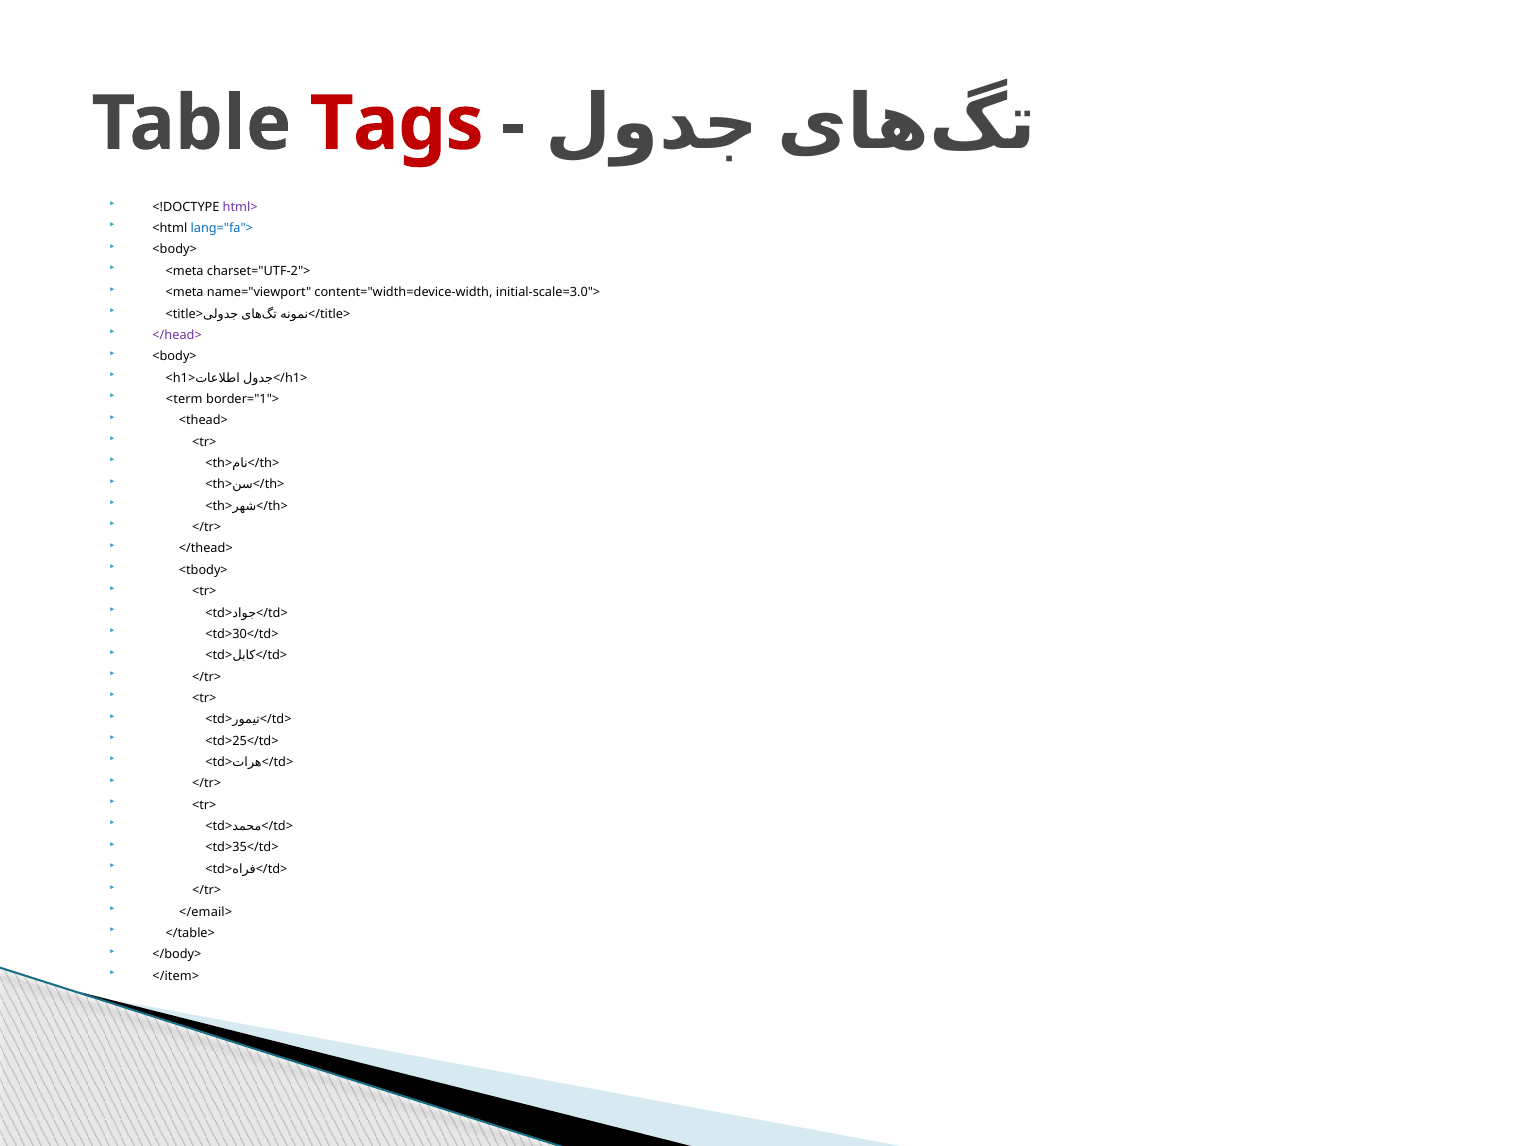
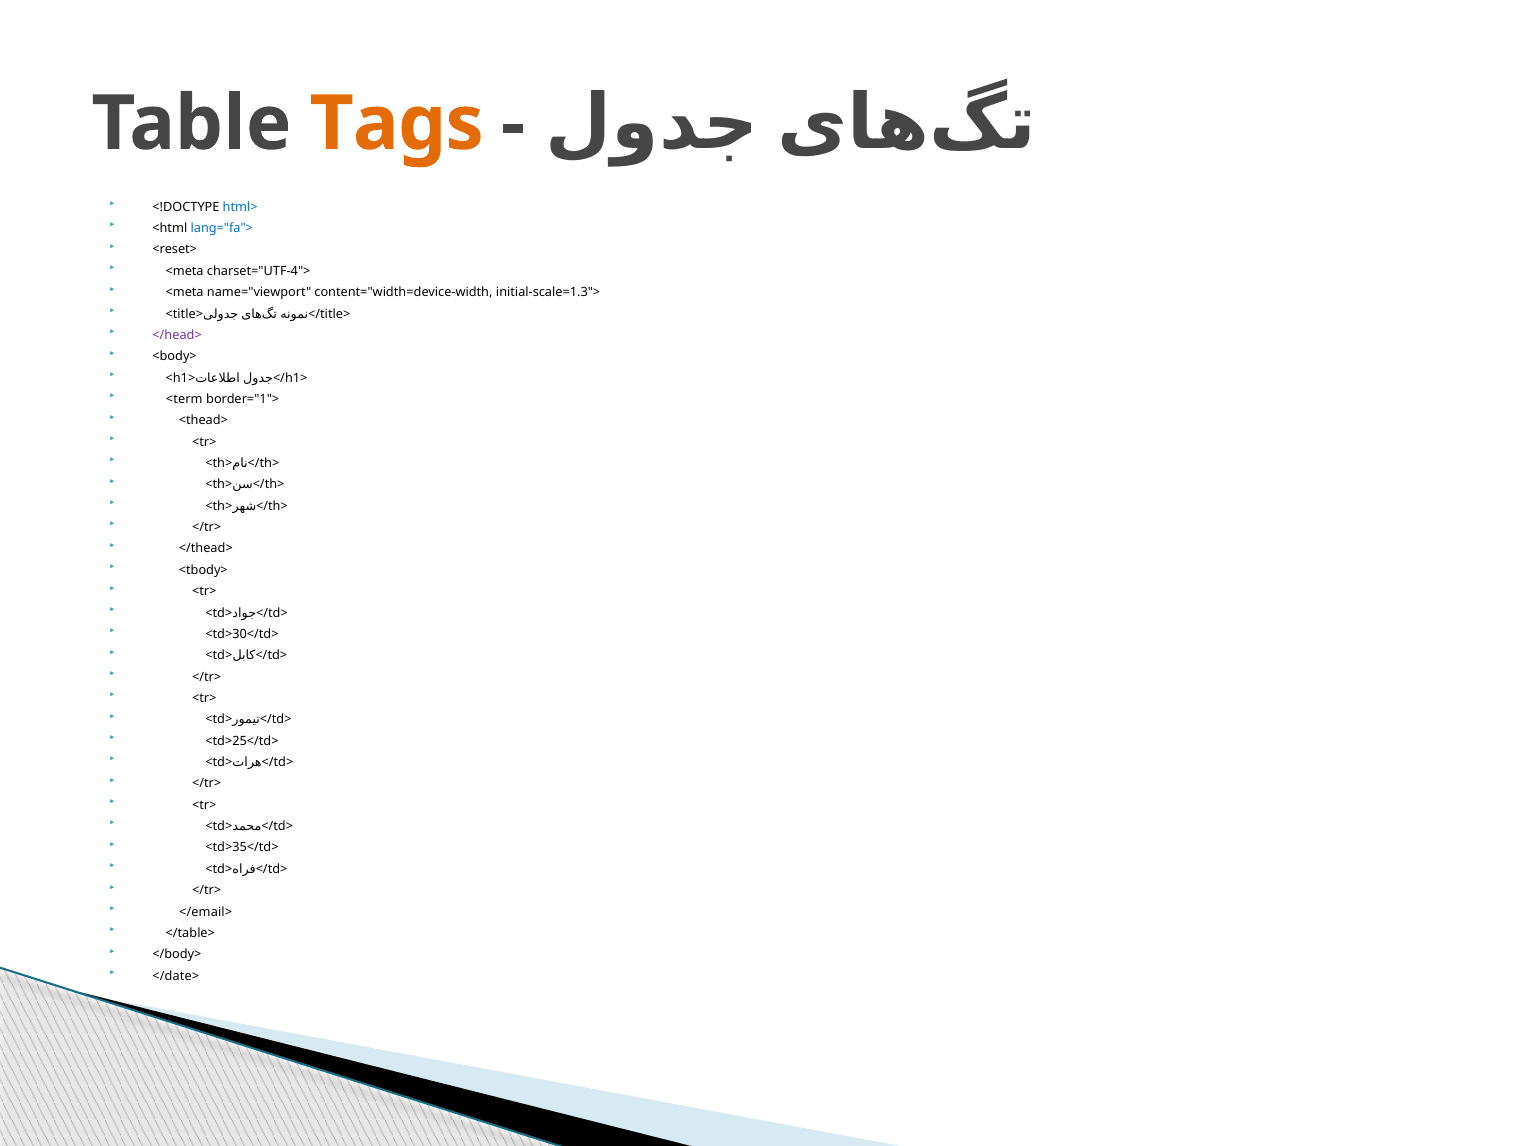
Tags colour: red -> orange
html> colour: purple -> blue
<body> at (175, 250): <body> -> <reset>
charset="UTF-2">: charset="UTF-2"> -> charset="UTF-4">
initial-scale=3.0">: initial-scale=3.0"> -> initial-scale=1.3">
</item>: </item> -> </date>
